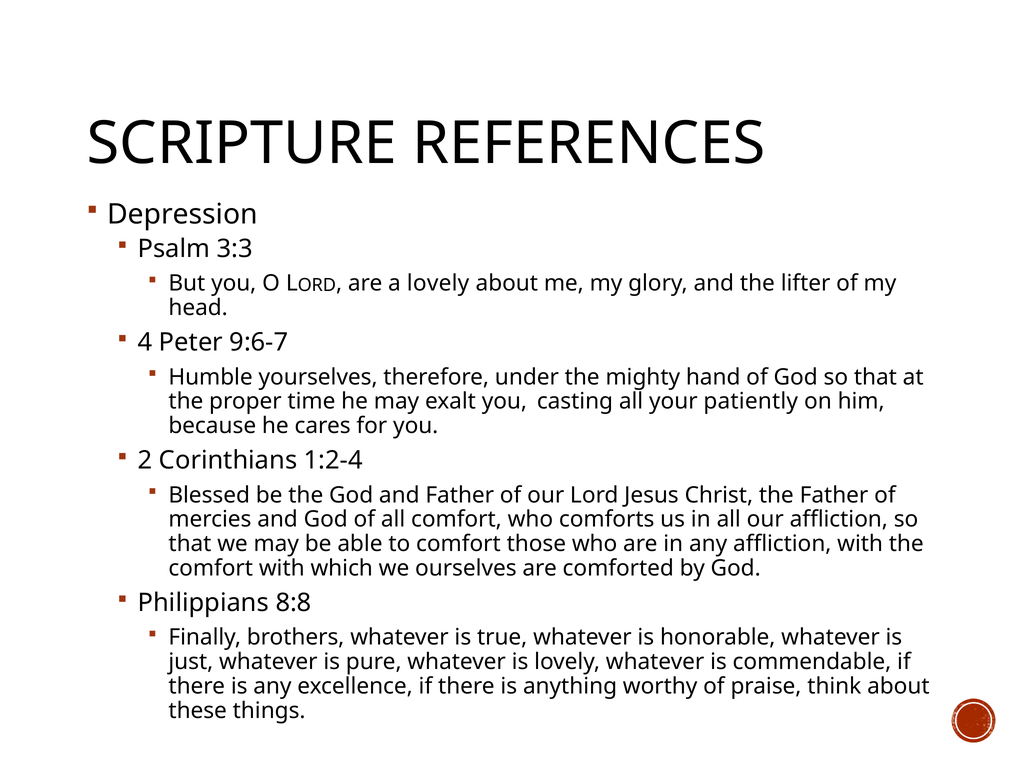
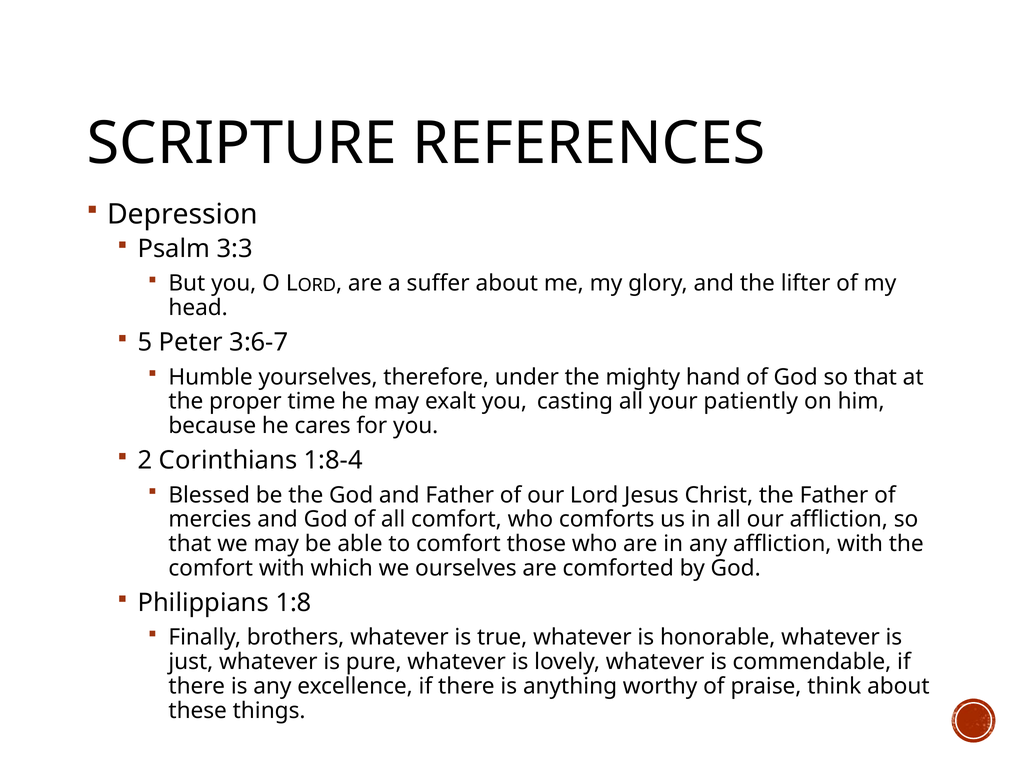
a lovely: lovely -> suffer
4: 4 -> 5
9:6-7: 9:6-7 -> 3:6-7
1:2-4: 1:2-4 -> 1:8-4
8:8: 8:8 -> 1:8
